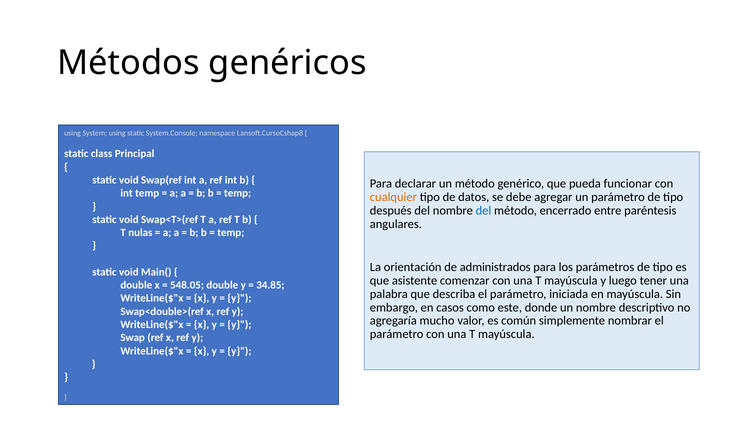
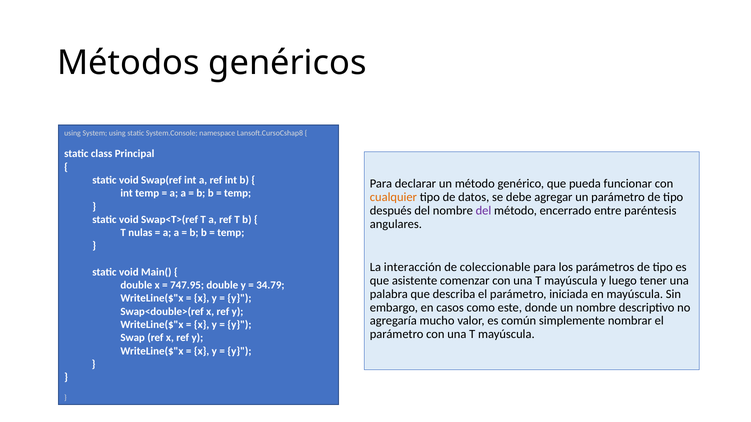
del at (483, 211) colour: blue -> purple
orientación: orientación -> interacción
administrados: administrados -> coleccionable
548.05: 548.05 -> 747.95
34.85: 34.85 -> 34.79
